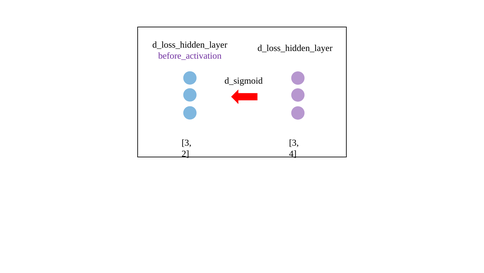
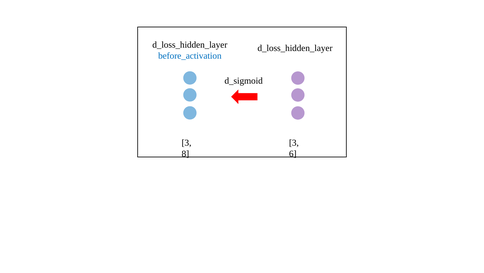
before_activation colour: purple -> blue
2: 2 -> 8
4: 4 -> 6
